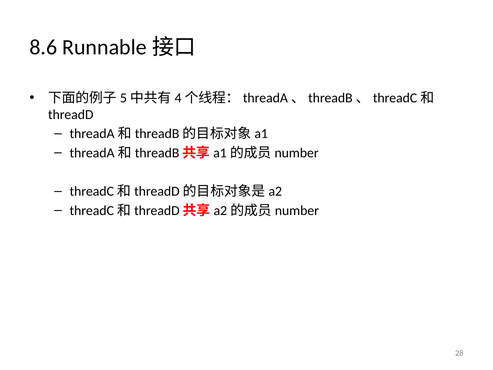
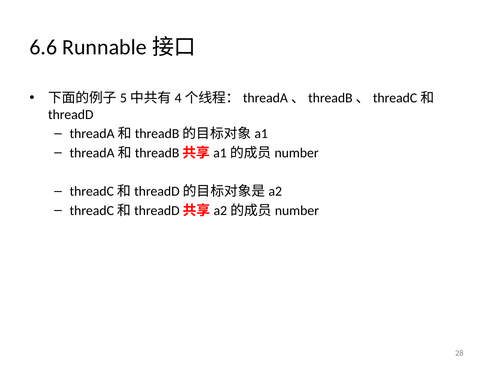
8.6: 8.6 -> 6.6
